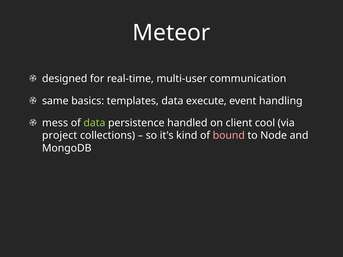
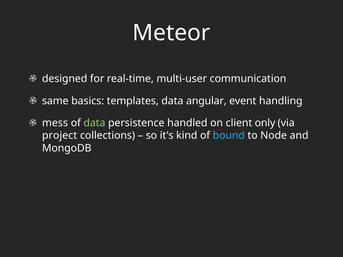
execute: execute -> angular
cool: cool -> only
bound colour: pink -> light blue
